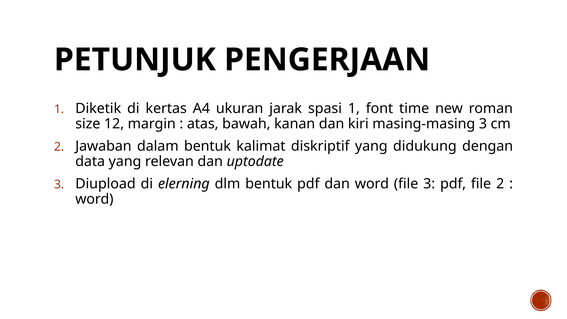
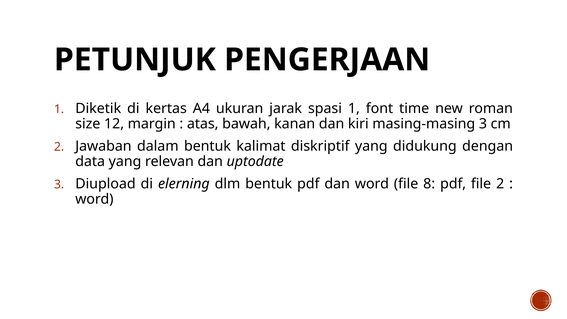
file 3: 3 -> 8
